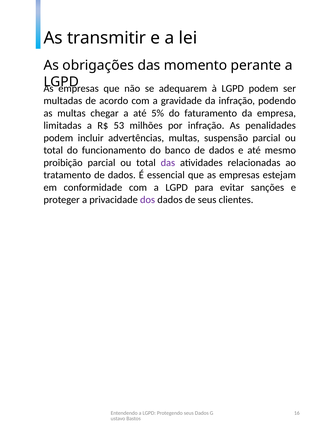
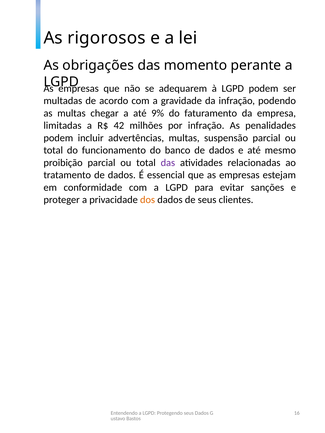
transmitir: transmitir -> rigorosos
5%: 5% -> 9%
53: 53 -> 42
dos colour: purple -> orange
